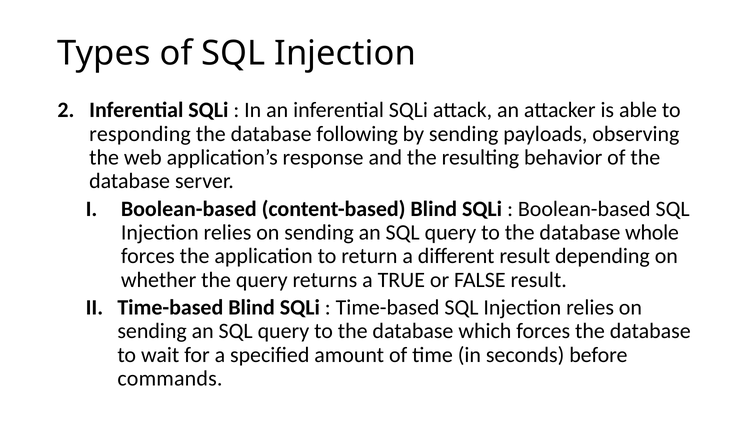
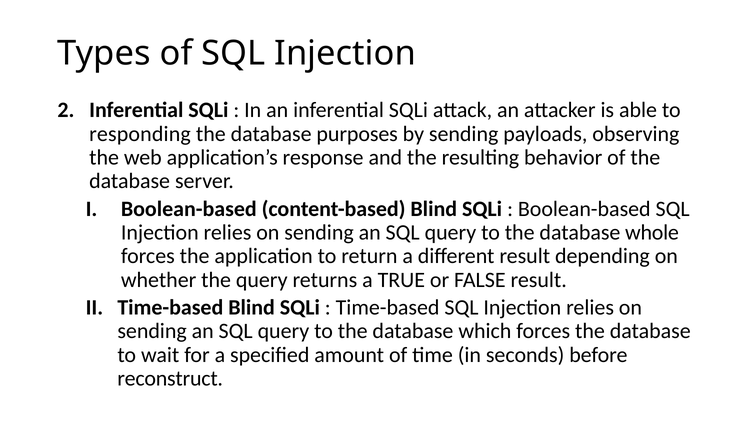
following: following -> purposes
commands: commands -> reconstruct
